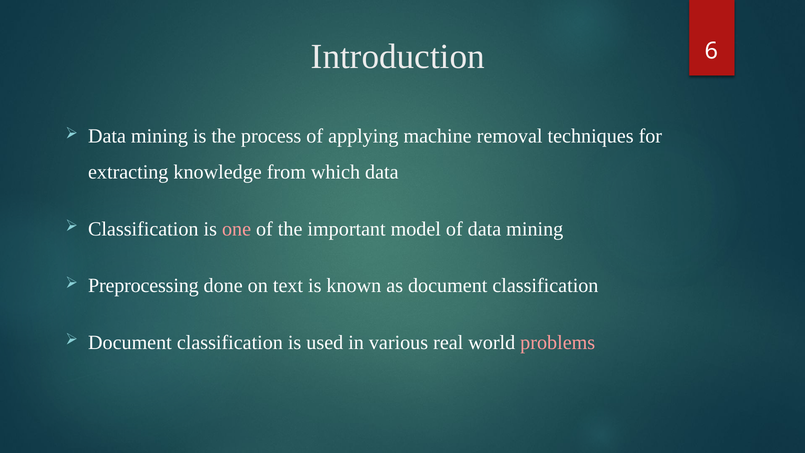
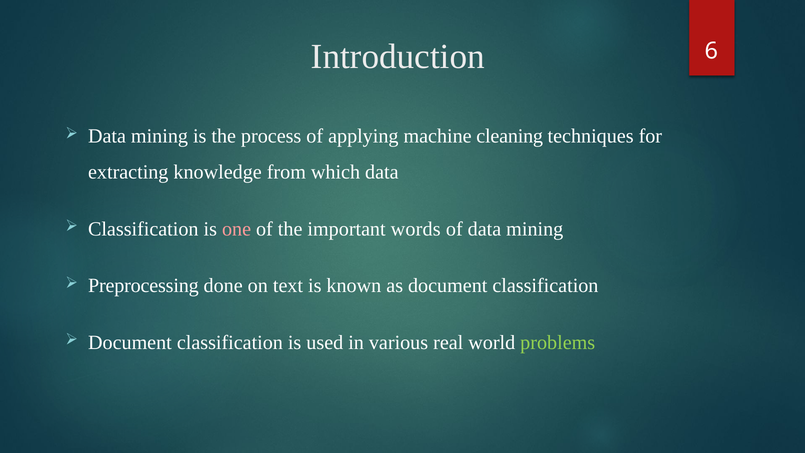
removal: removal -> cleaning
model: model -> words
problems colour: pink -> light green
